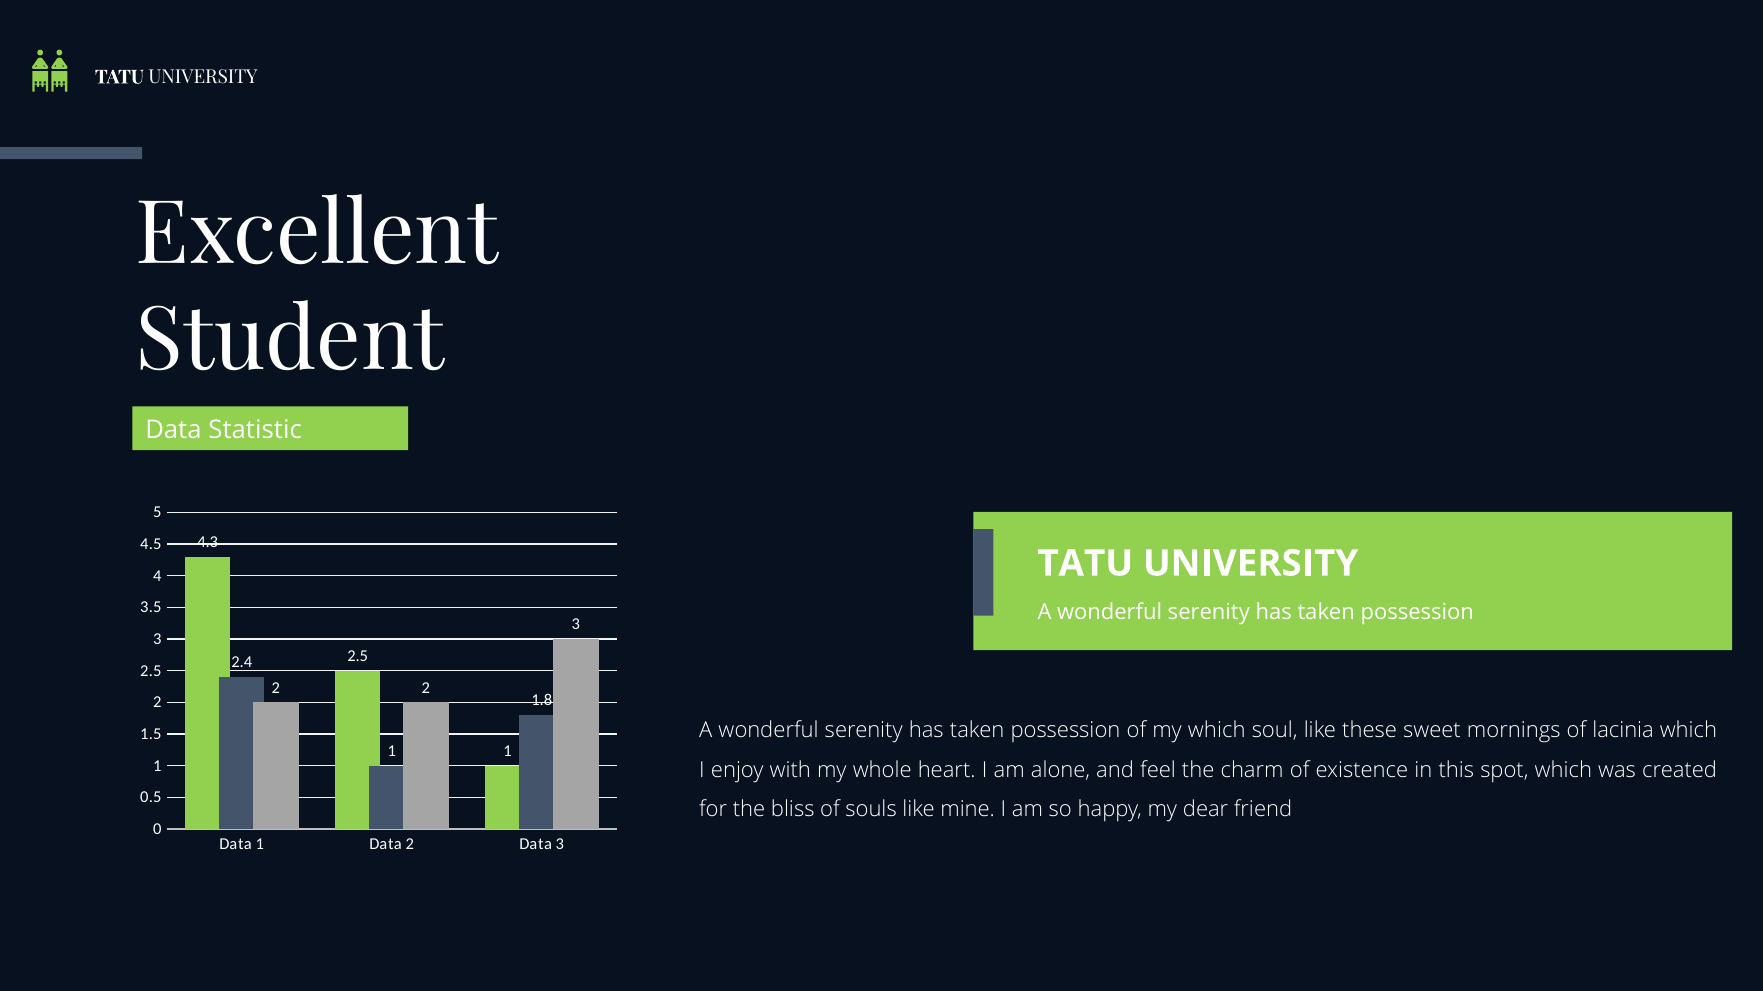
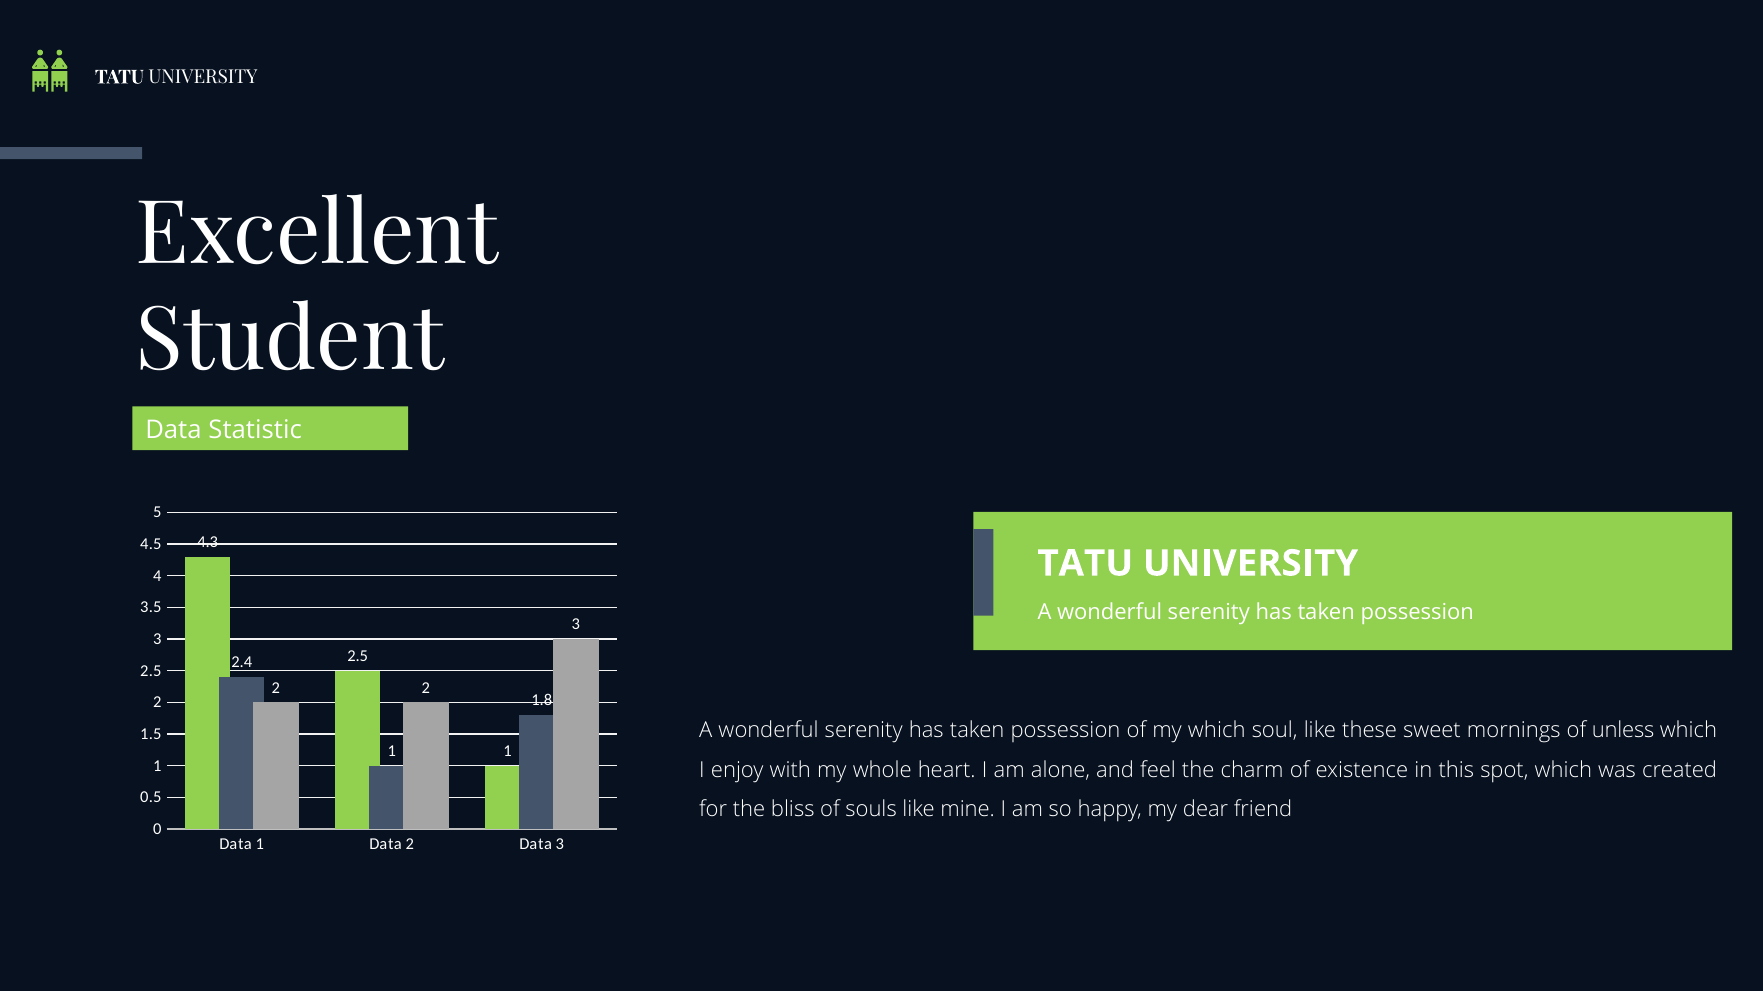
lacinia: lacinia -> unless
